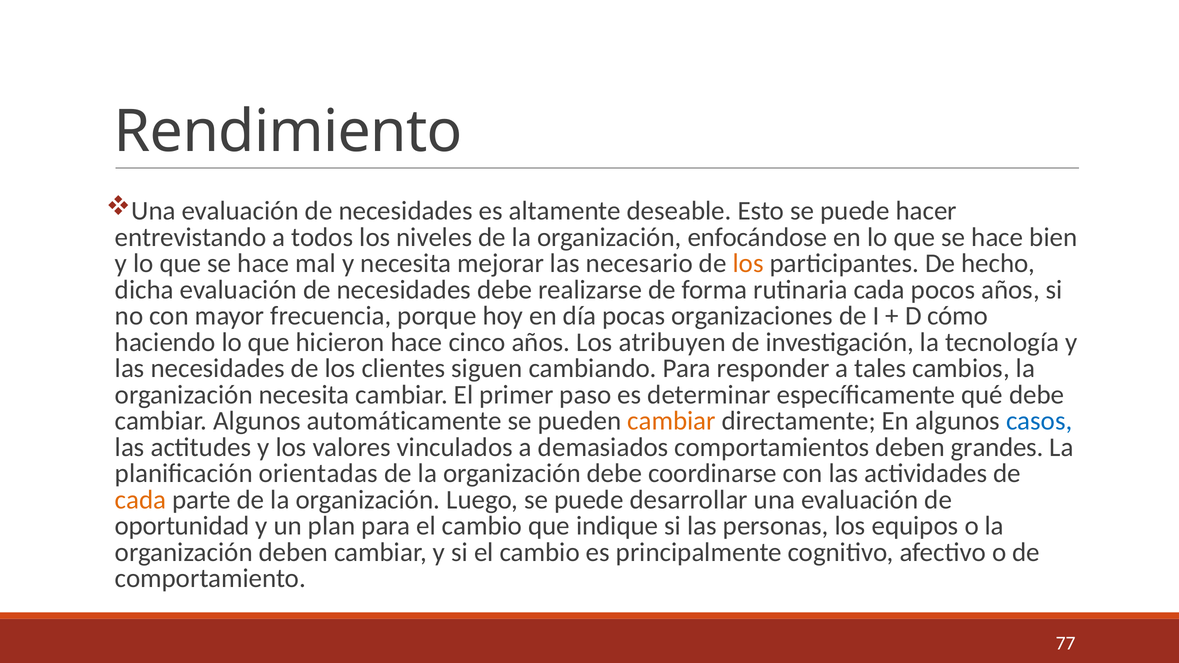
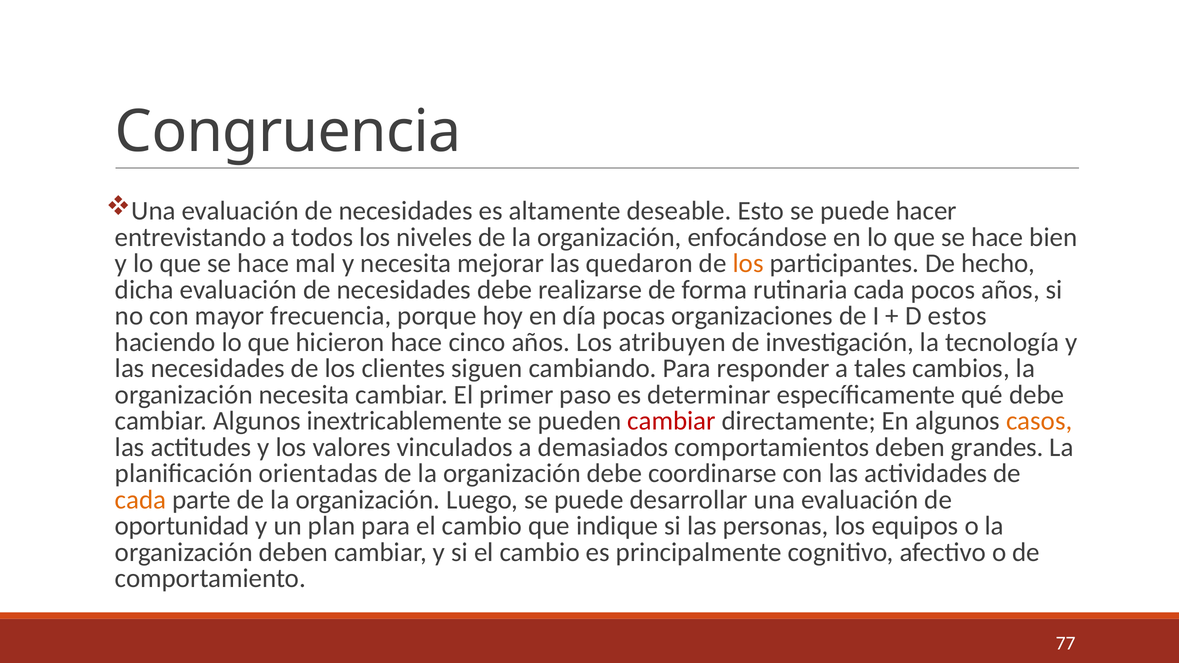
Rendimiento: Rendimiento -> Congruencia
necesario: necesario -> quedaron
cómo: cómo -> estos
automáticamente: automáticamente -> inextricablemente
cambiar at (672, 421) colour: orange -> red
casos colour: blue -> orange
